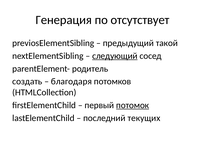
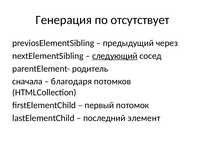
такой: такой -> через
создать: создать -> сначала
потомок underline: present -> none
текущих: текущих -> элемент
